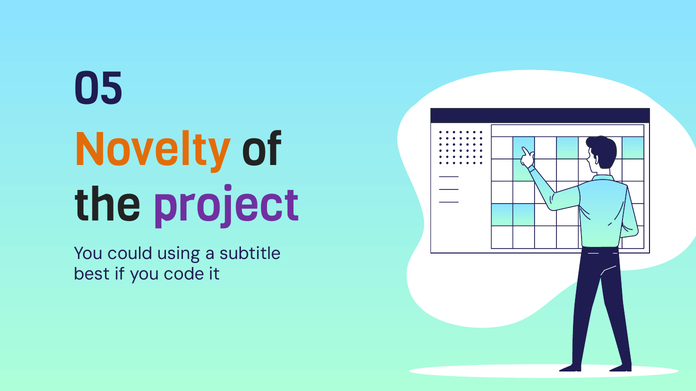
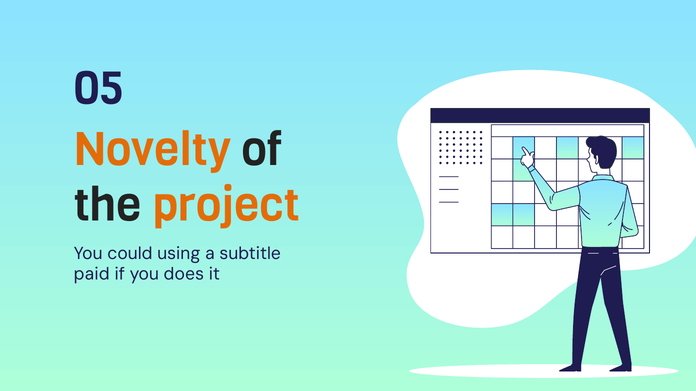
project colour: purple -> orange
best: best -> paid
code: code -> does
